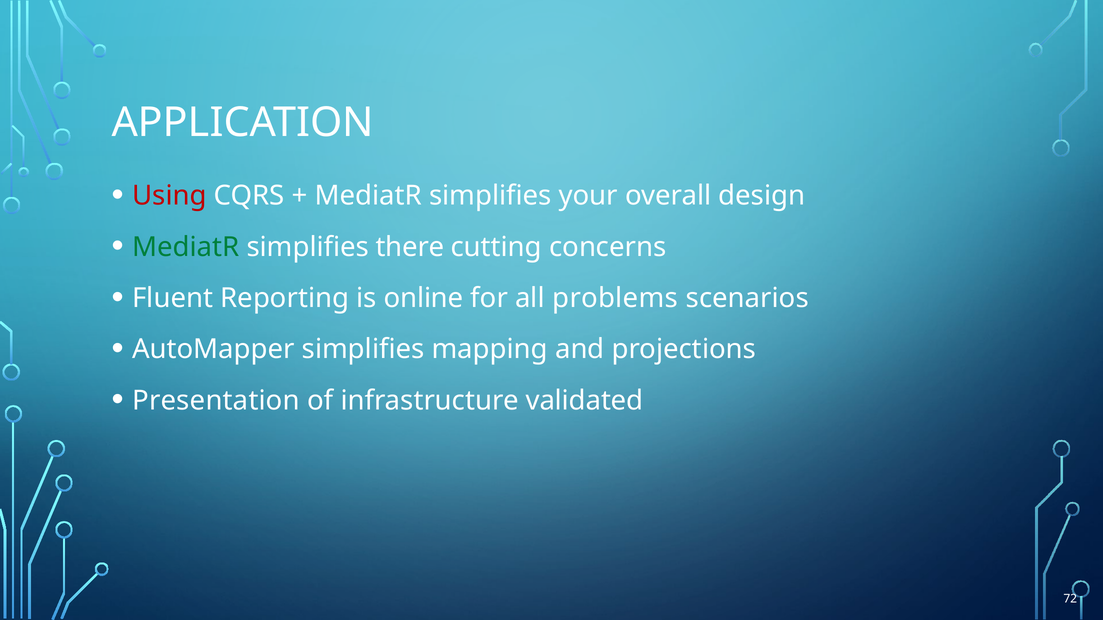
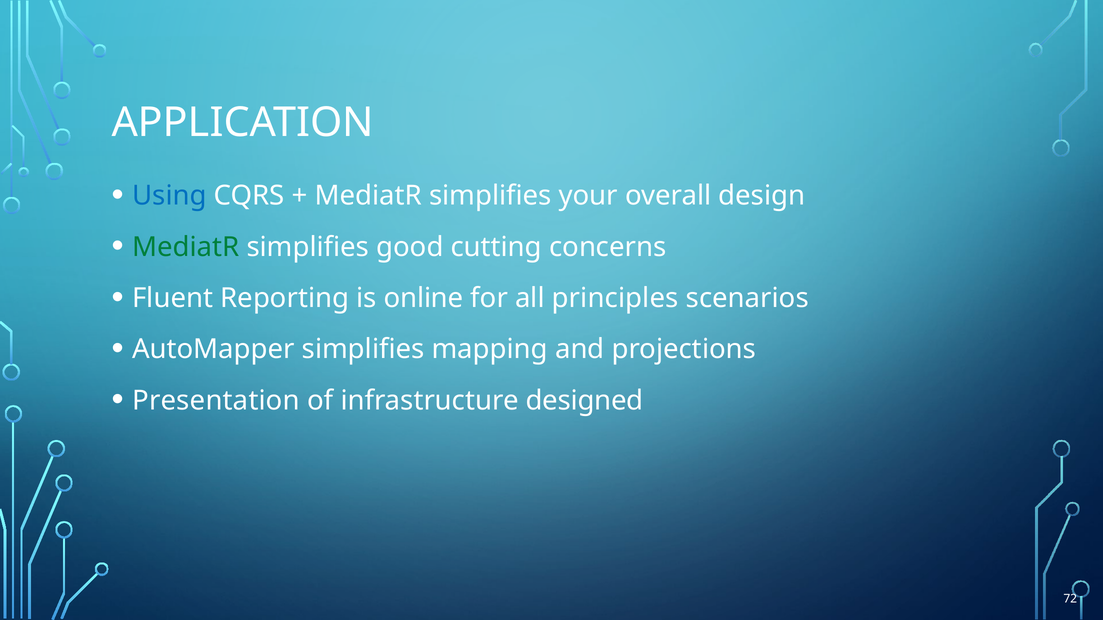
Using colour: red -> blue
there: there -> good
problems: problems -> principles
validated: validated -> designed
